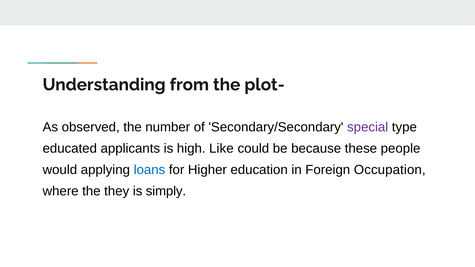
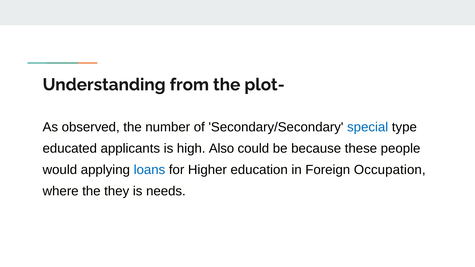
special colour: purple -> blue
Like: Like -> Also
simply: simply -> needs
